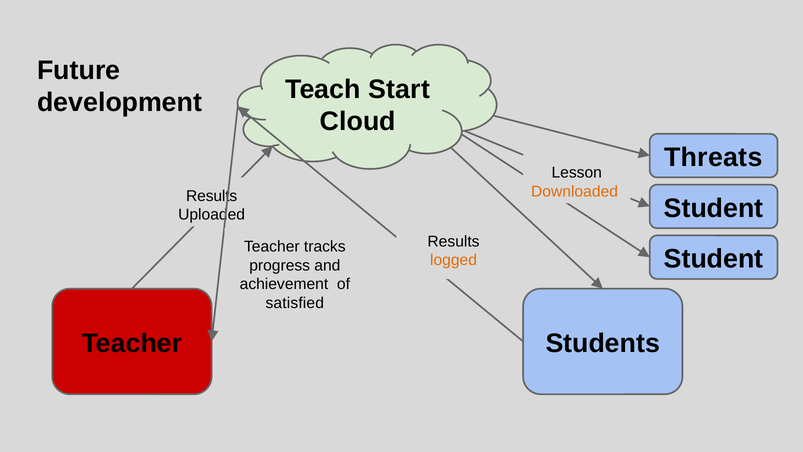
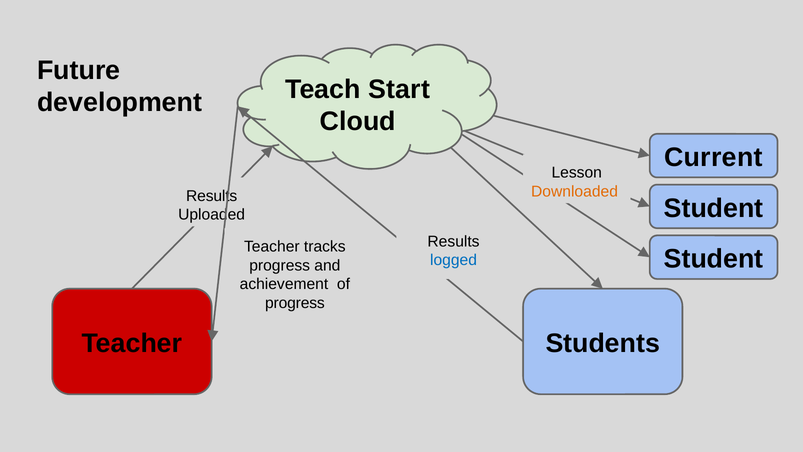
Threats: Threats -> Current
logged colour: orange -> blue
satisfied at (295, 303): satisfied -> progress
